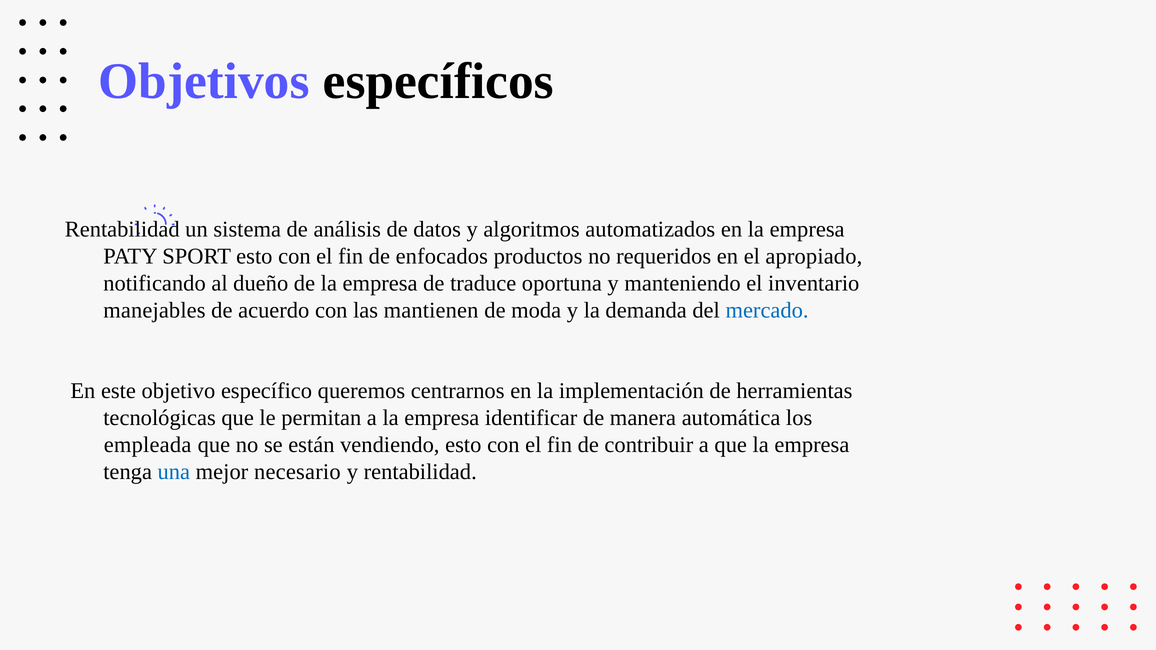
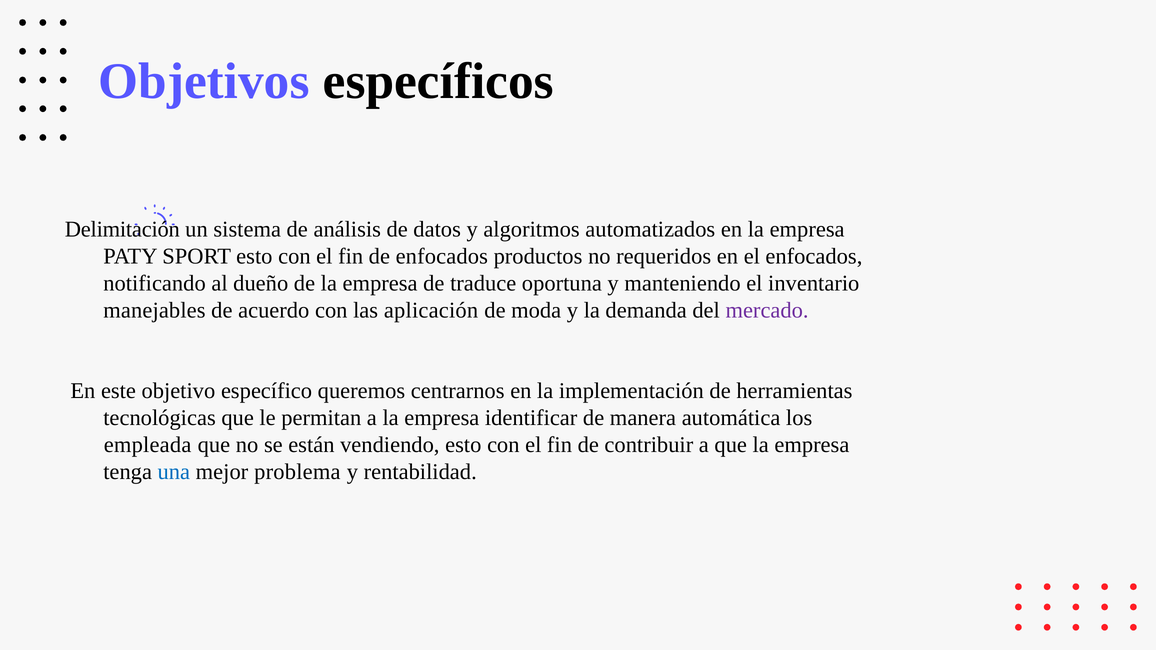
Rentabilidad at (122, 229): Rentabilidad -> Delimitación
el apropiado: apropiado -> enfocados
mantienen: mantienen -> aplicación
mercado colour: blue -> purple
necesario: necesario -> problema
